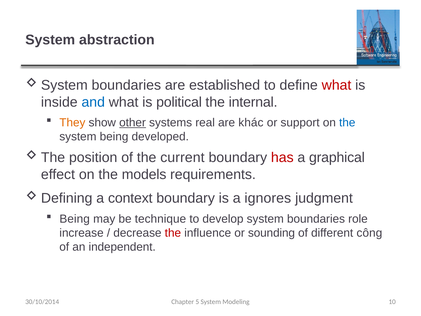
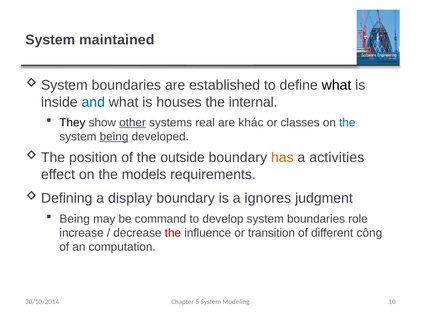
abstraction: abstraction -> maintained
what at (337, 85) colour: red -> black
political: political -> houses
They colour: orange -> black
support: support -> classes
being at (114, 137) underline: none -> present
current: current -> outside
has colour: red -> orange
graphical: graphical -> activities
context: context -> display
technique: technique -> command
sounding: sounding -> transition
independent: independent -> computation
